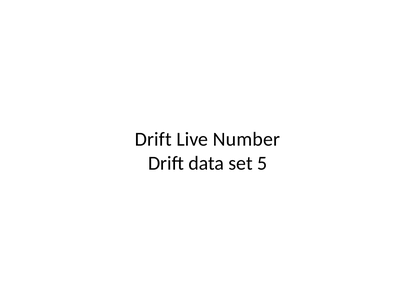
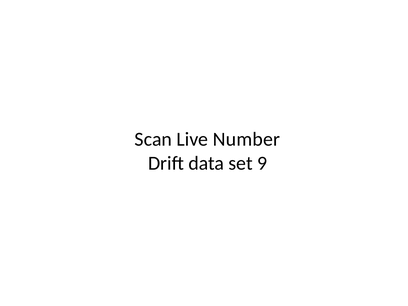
Drift at (153, 139): Drift -> Scan
5: 5 -> 9
